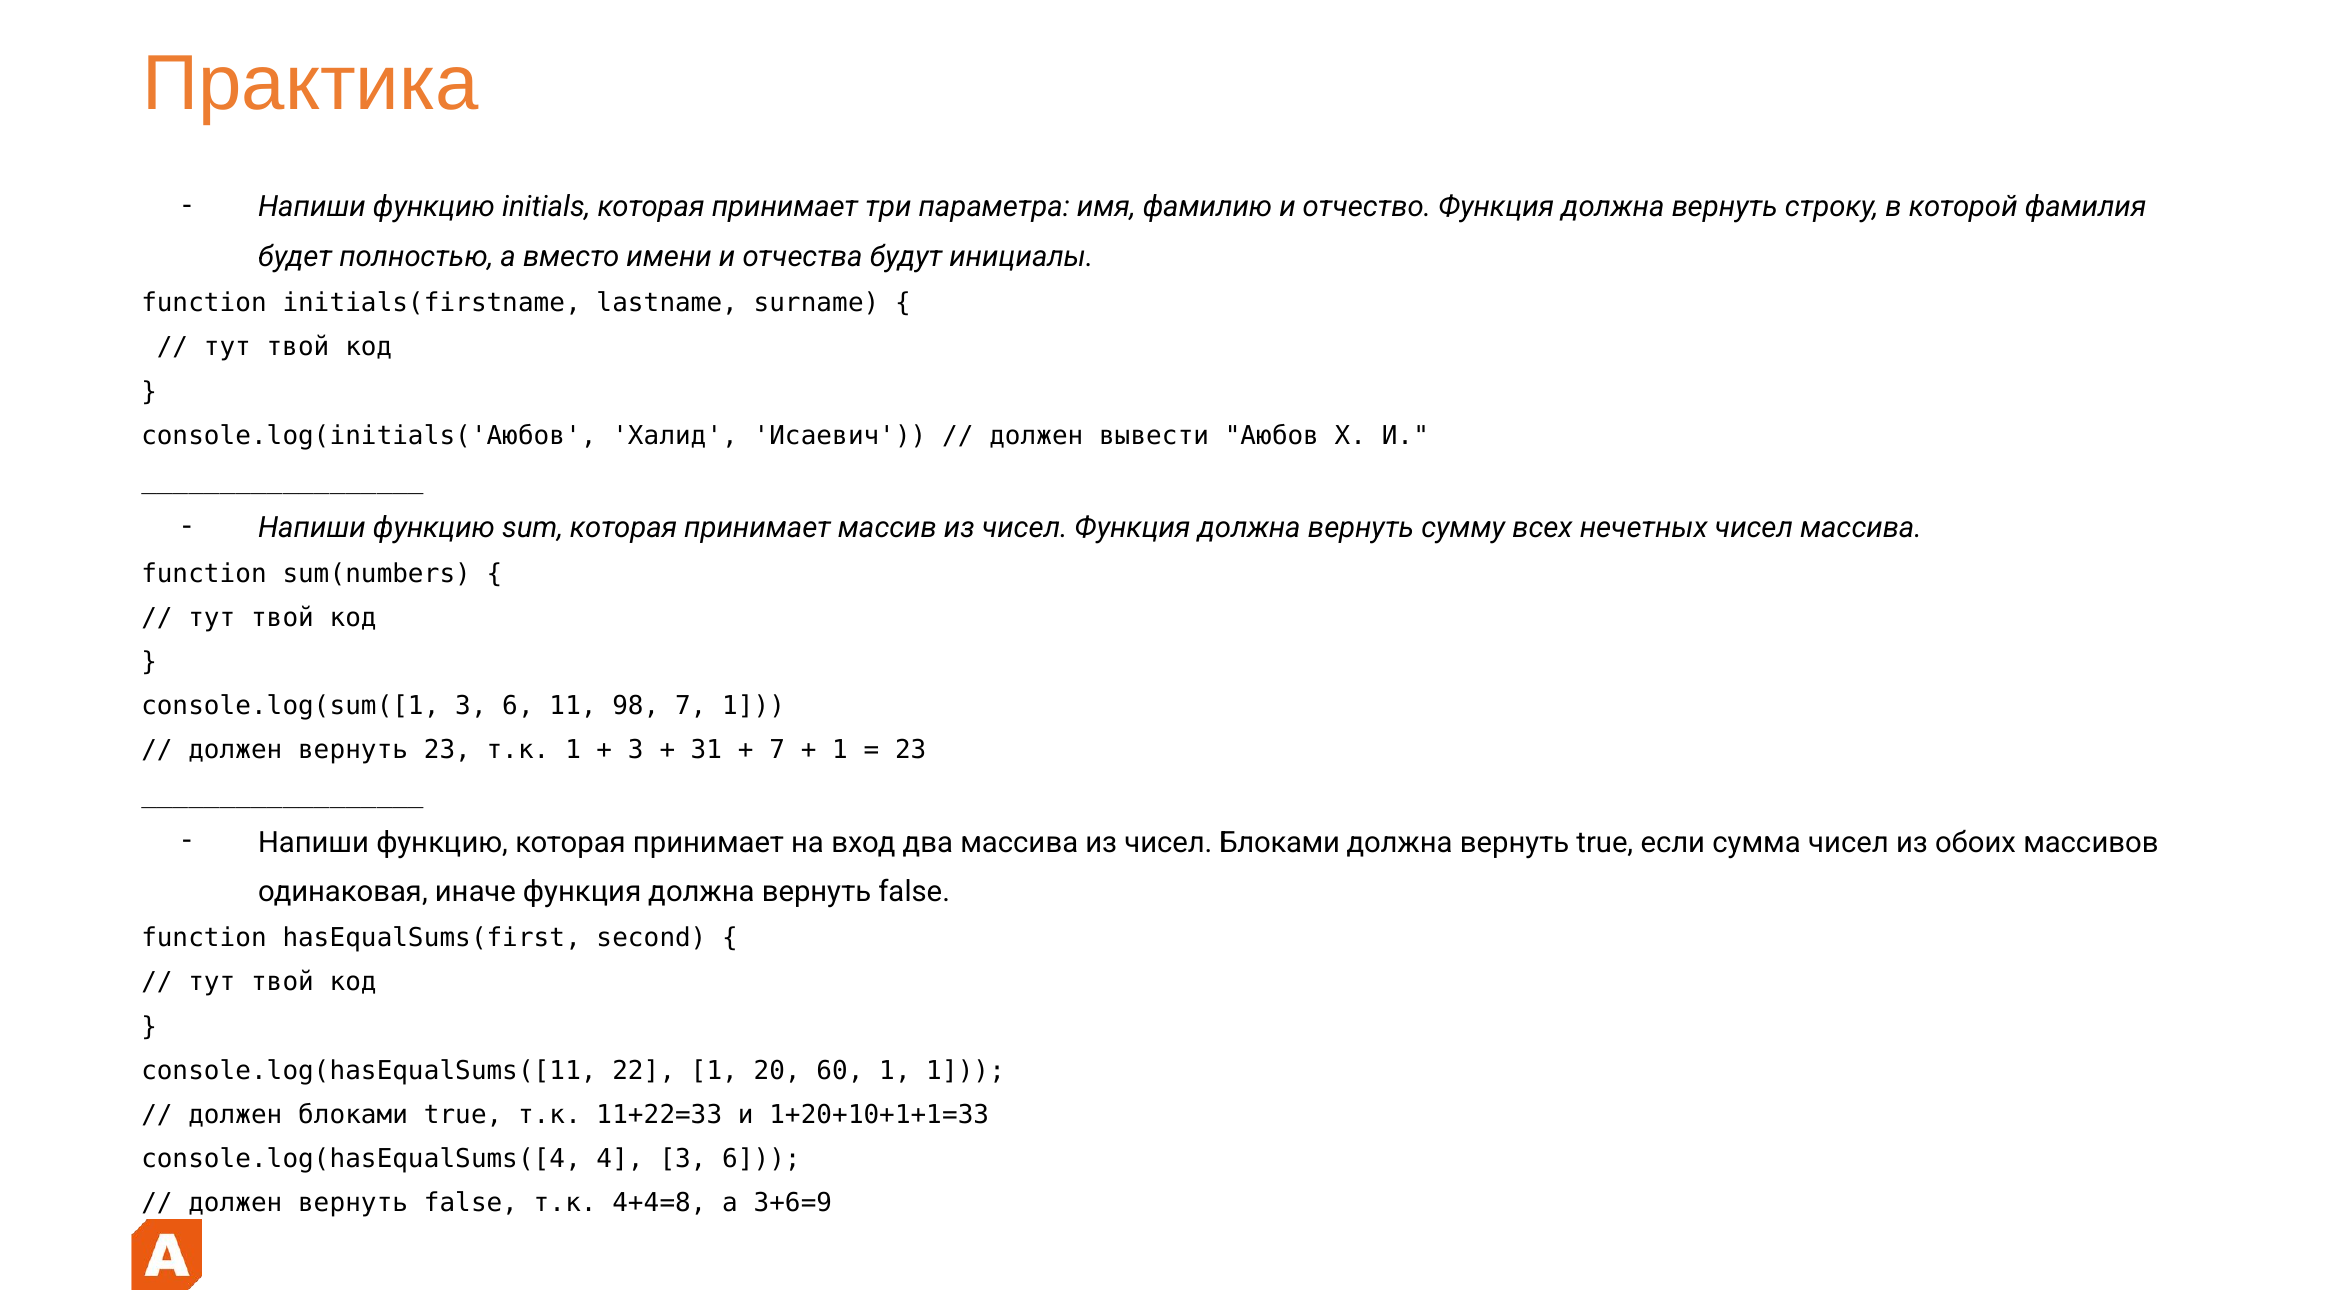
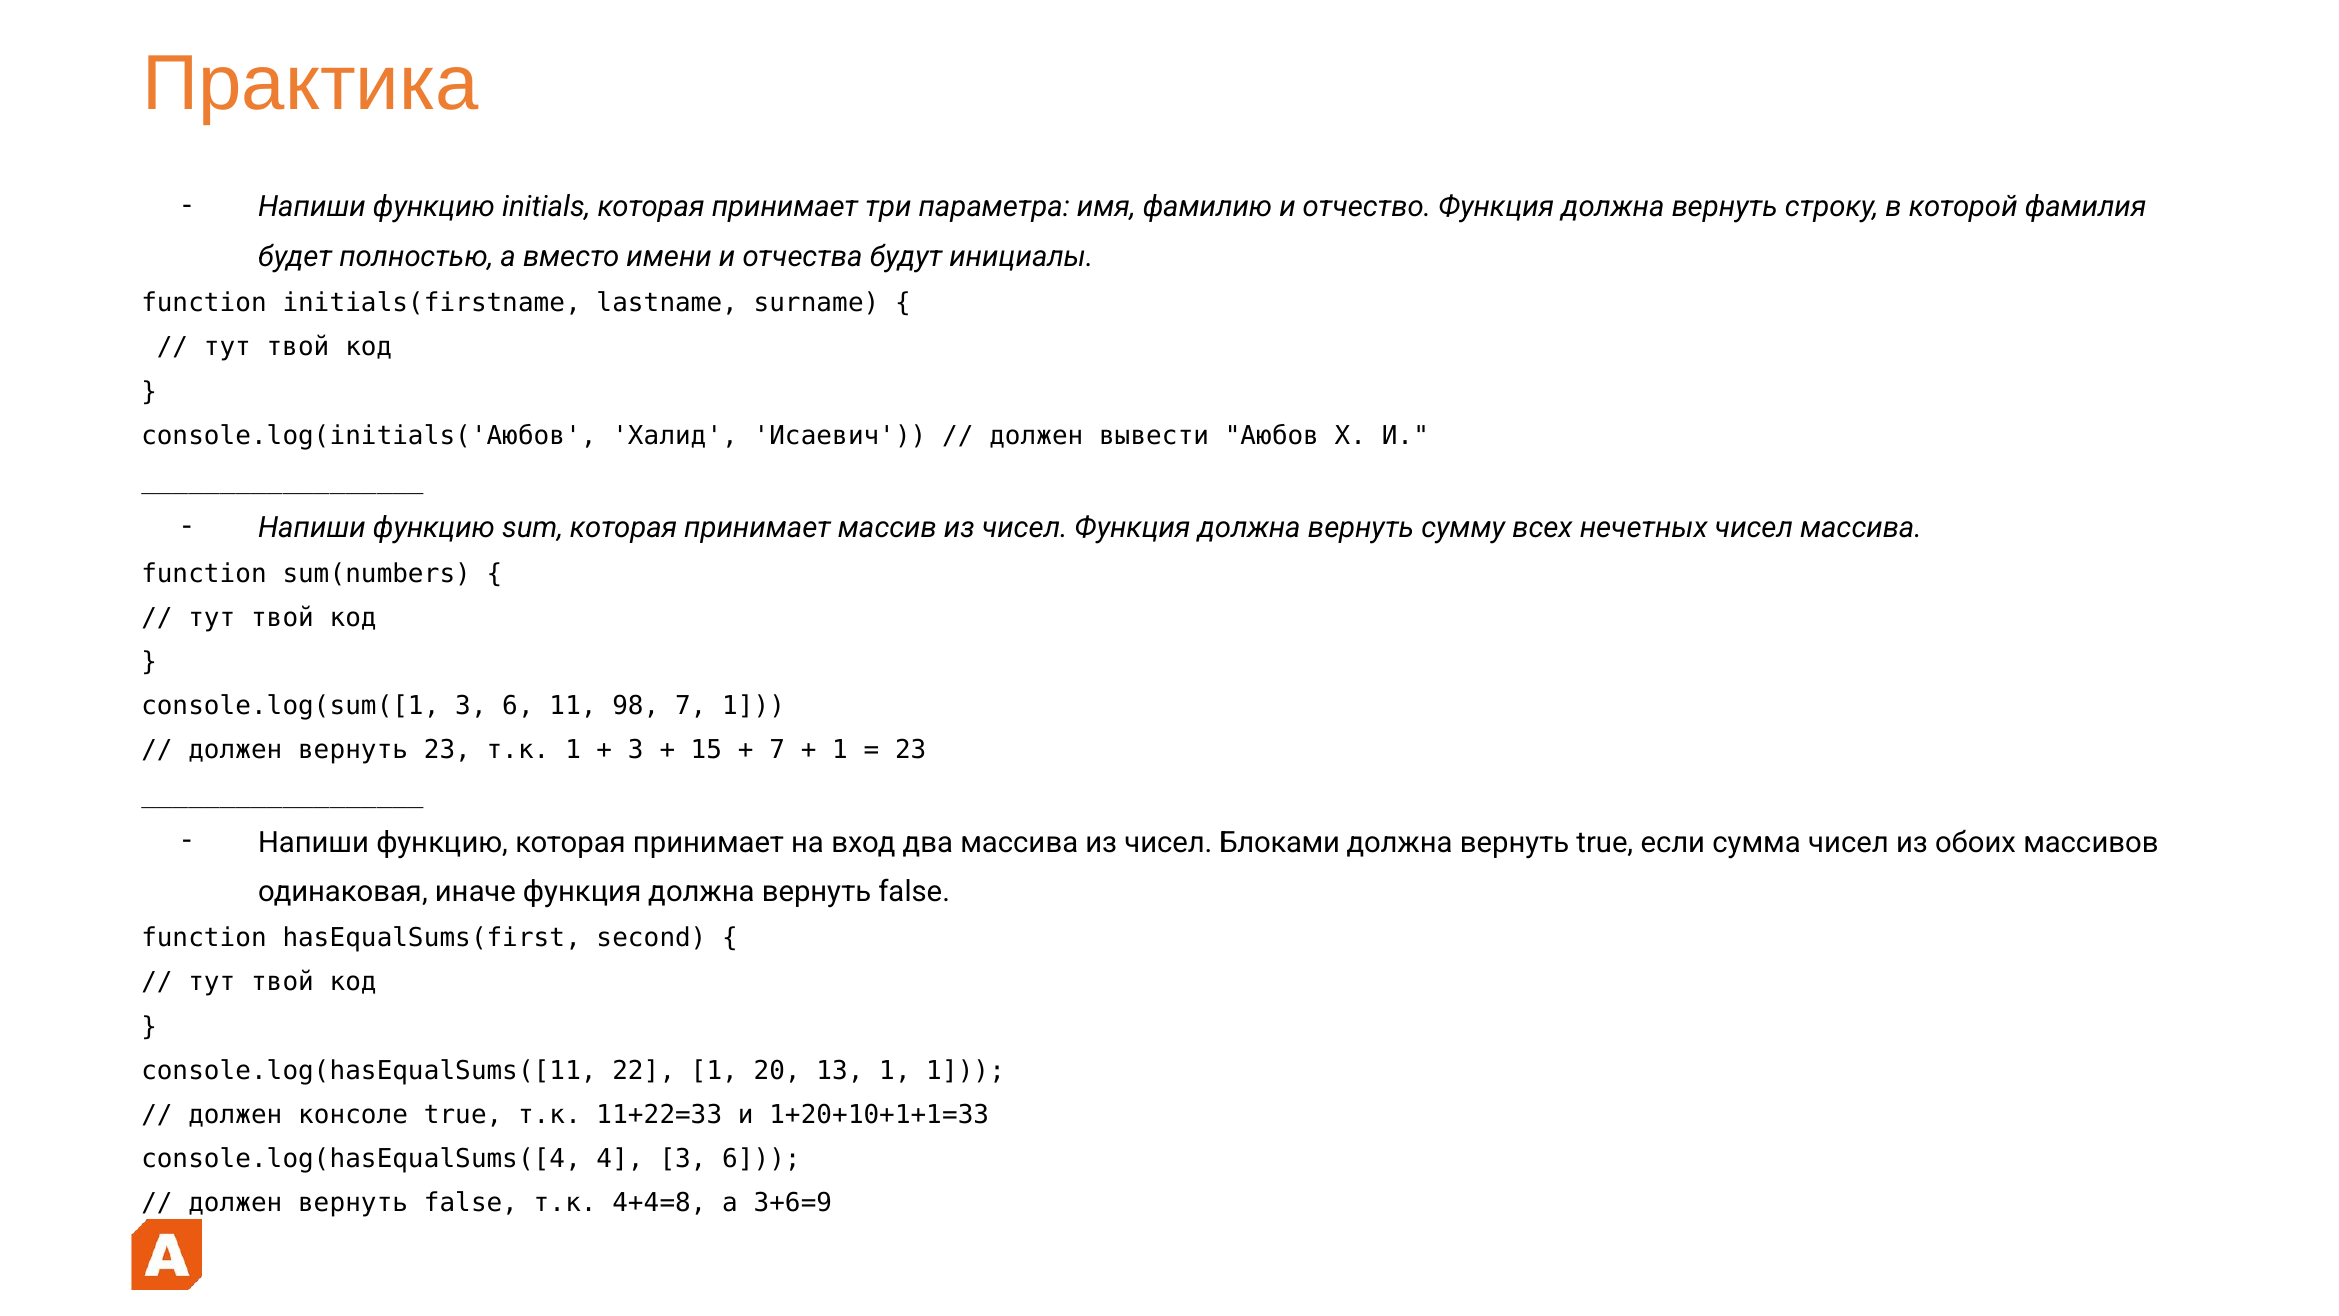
31: 31 -> 15
60: 60 -> 13
должен блоками: блоками -> консоле
